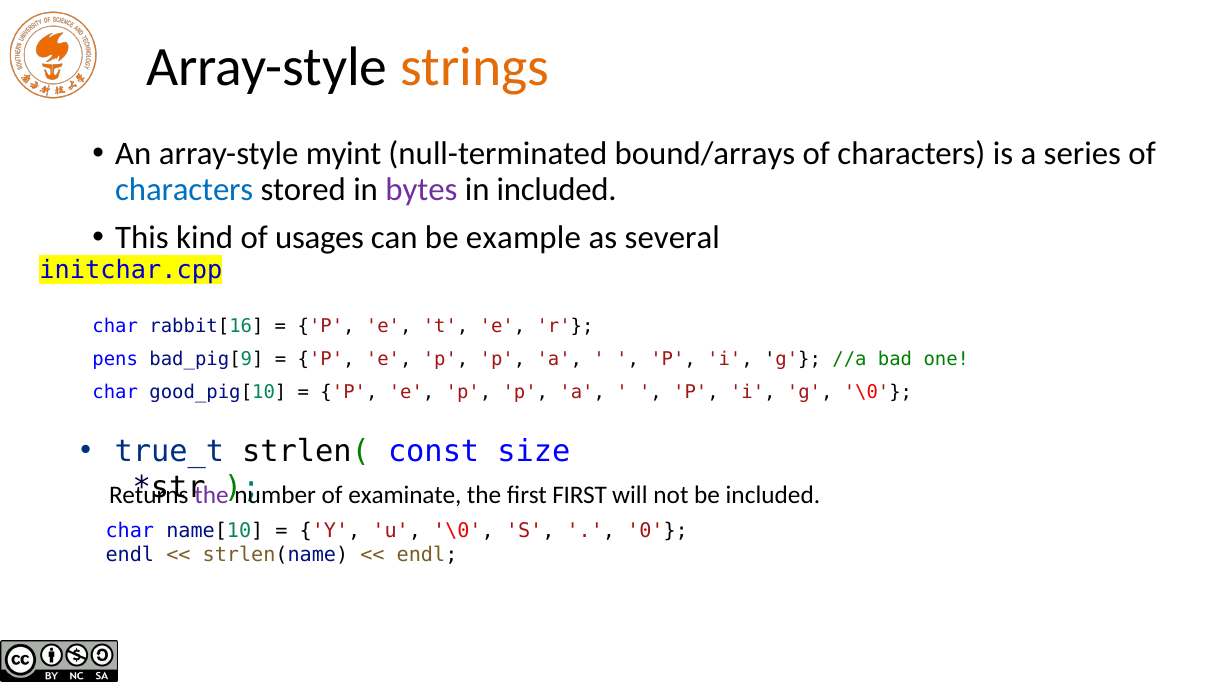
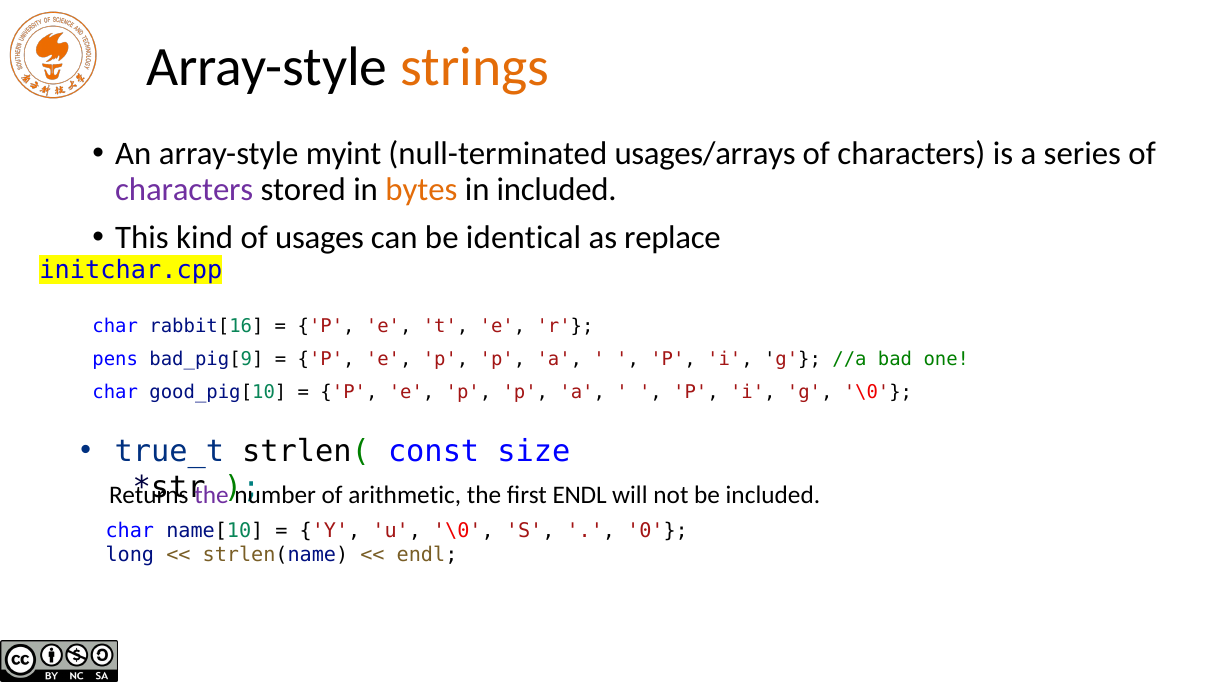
bound/arrays: bound/arrays -> usages/arrays
characters at (184, 190) colour: blue -> purple
bytes colour: purple -> orange
example: example -> identical
several: several -> replace
examinate: examinate -> arithmetic
first FIRST: FIRST -> ENDL
endl at (130, 555): endl -> long
